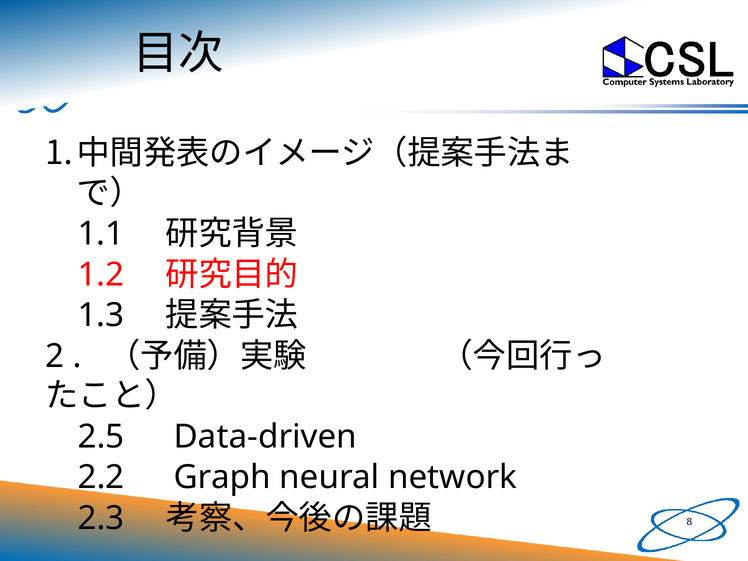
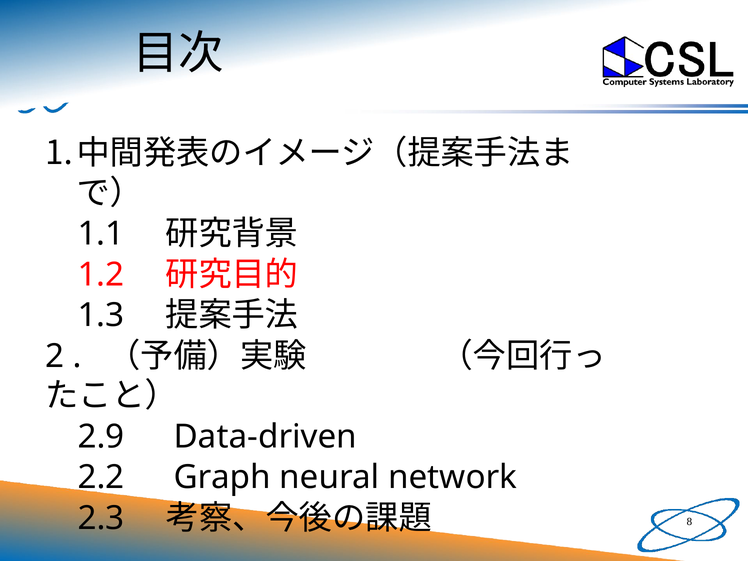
2.5: 2.5 -> 2.9
